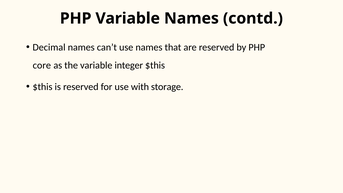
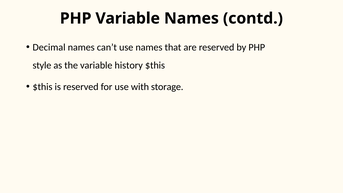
core: core -> style
integer: integer -> history
